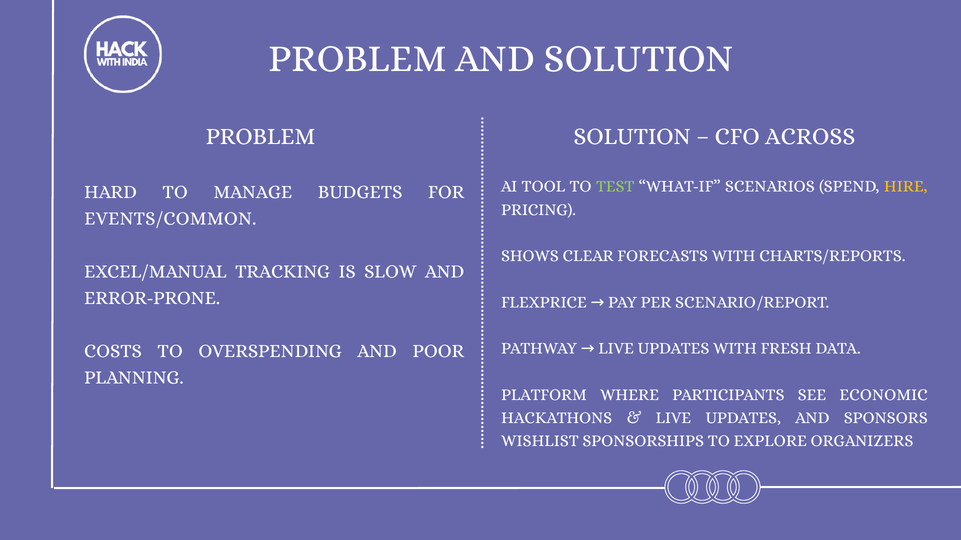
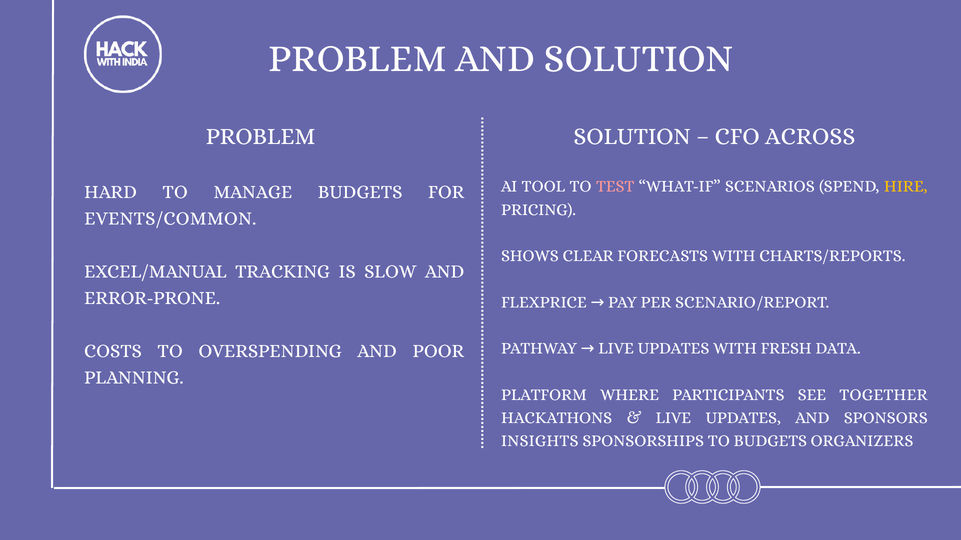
TEST colour: light green -> pink
ECONOMIC: ECONOMIC -> TOGETHER
WISHLIST: WISHLIST -> INSIGHTS
TO EXPLORE: EXPLORE -> BUDGETS
